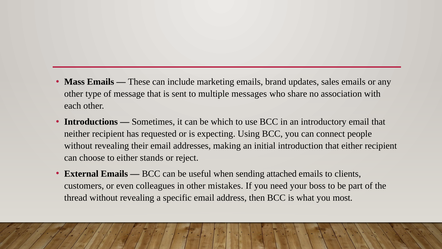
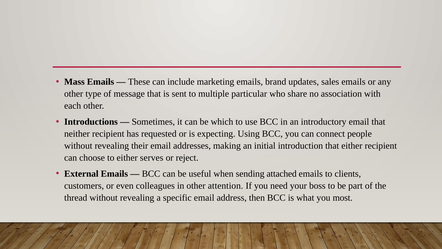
messages: messages -> particular
stands: stands -> serves
mistakes: mistakes -> attention
